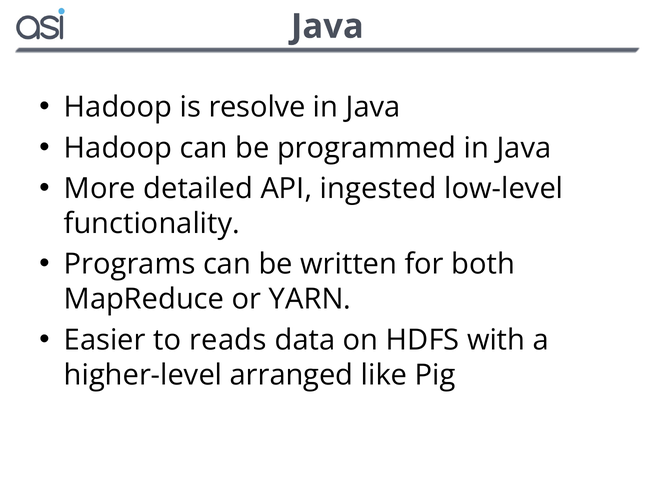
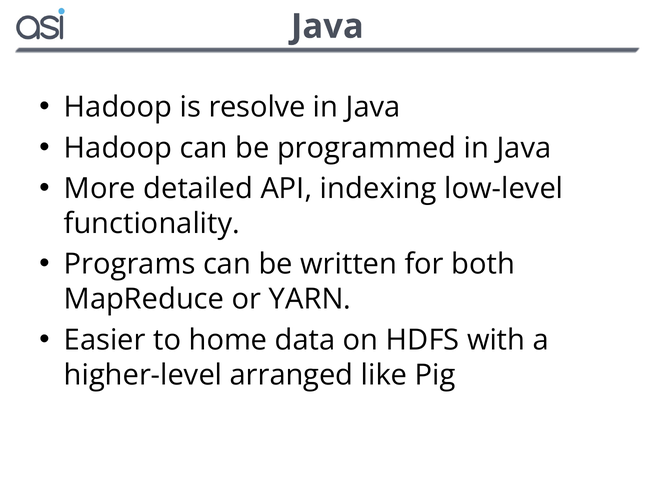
ingested: ingested -> indexing
reads: reads -> home
